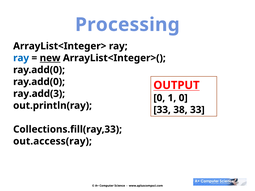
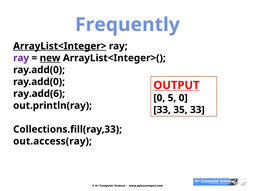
Processing: Processing -> Frequently
ArrayList<Integer> underline: none -> present
ray at (21, 58) colour: blue -> purple
ray.add(3: ray.add(3 -> ray.add(6
1: 1 -> 5
38: 38 -> 35
